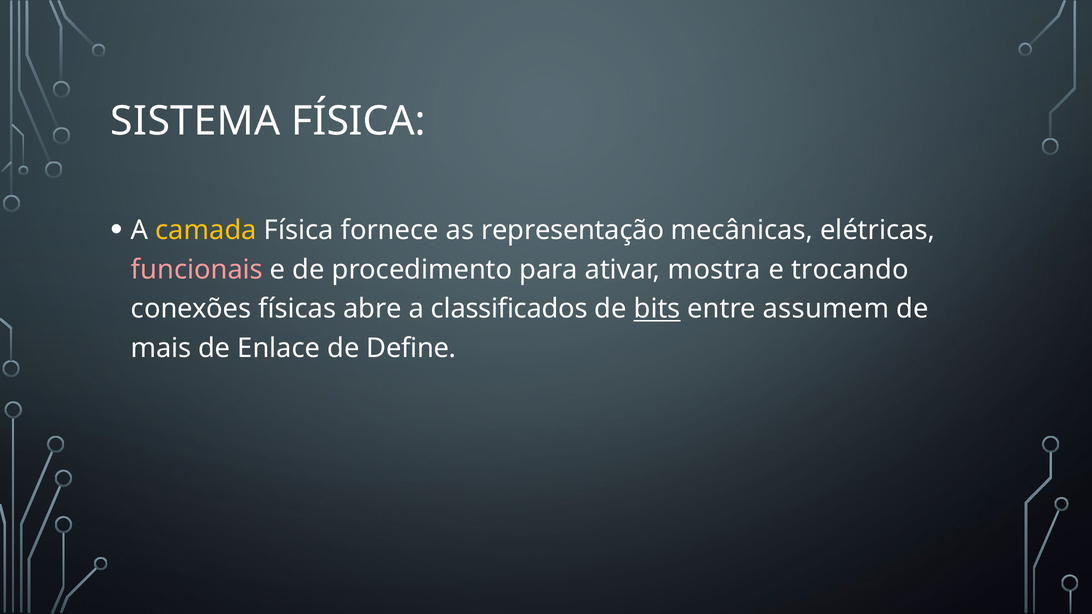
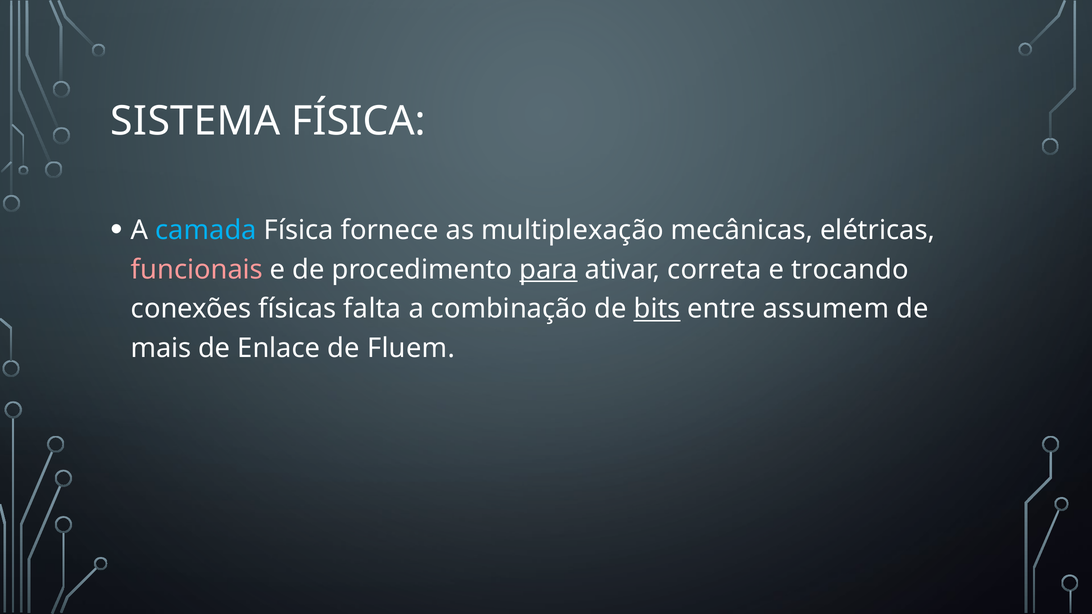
camada colour: yellow -> light blue
representação: representação -> multiplexação
para underline: none -> present
mostra: mostra -> correta
abre: abre -> falta
classificados: classificados -> combinação
Define: Define -> Fluem
